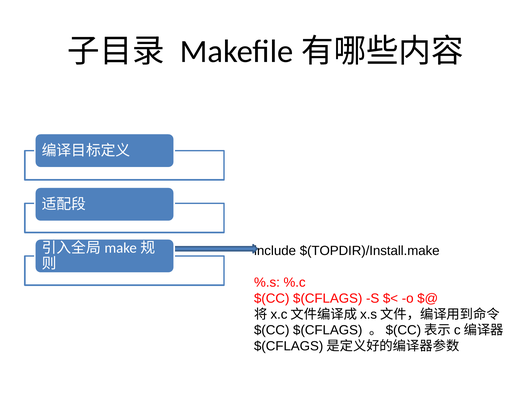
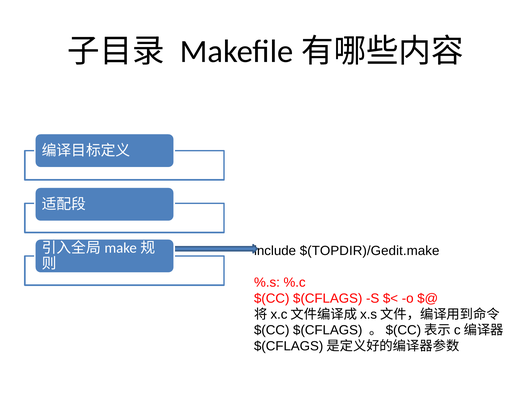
$(TOPDIR)/Install.make: $(TOPDIR)/Install.make -> $(TOPDIR)/Gedit.make
